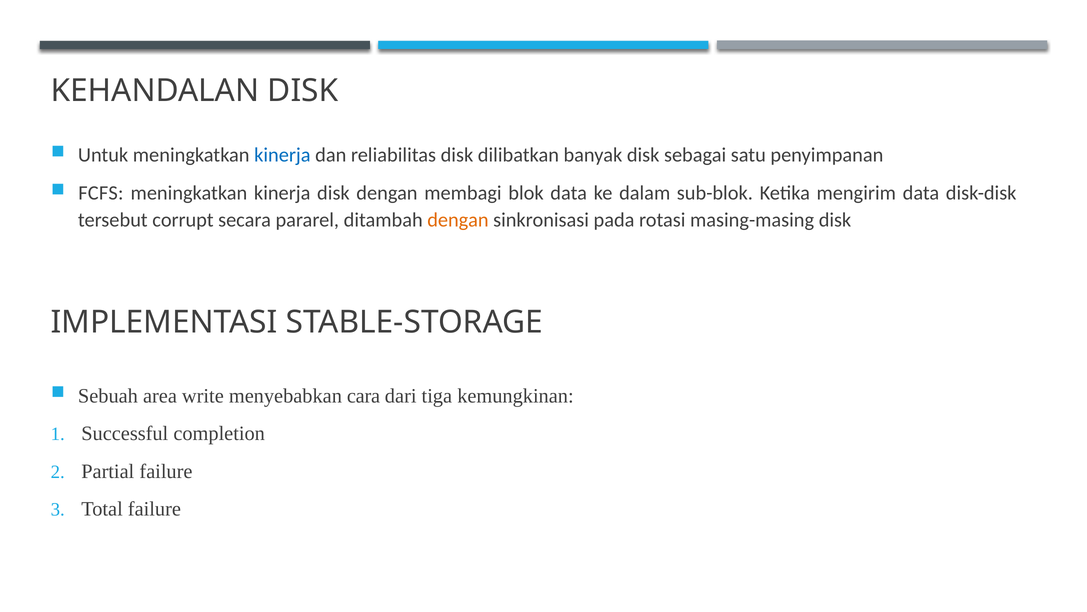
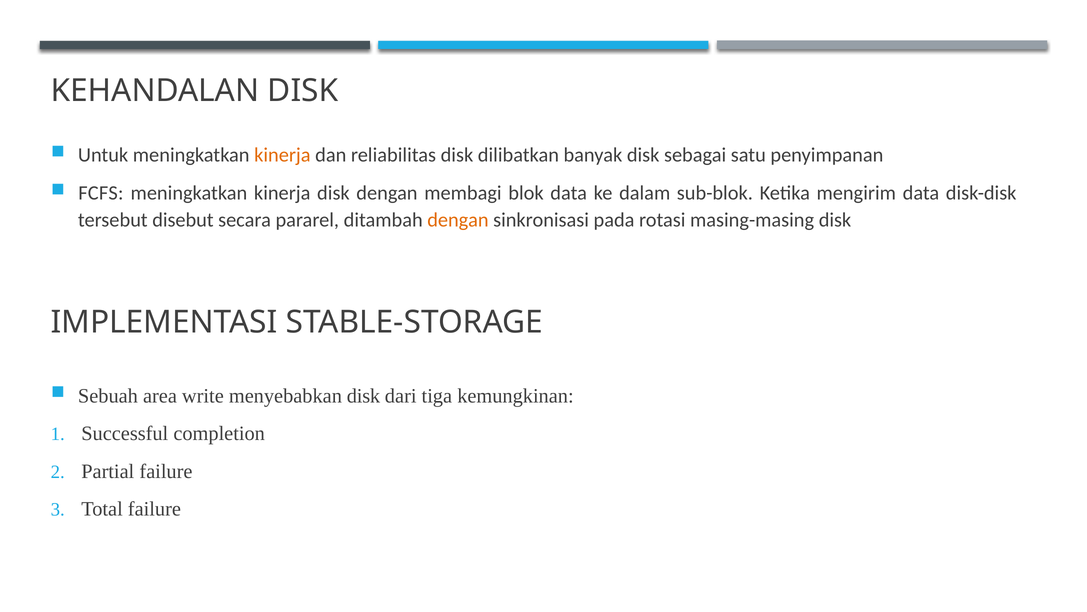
kinerja at (282, 155) colour: blue -> orange
corrupt: corrupt -> disebut
menyebabkan cara: cara -> disk
